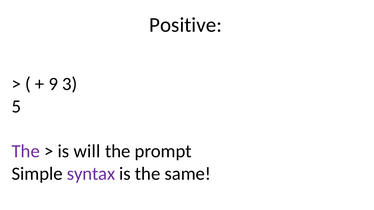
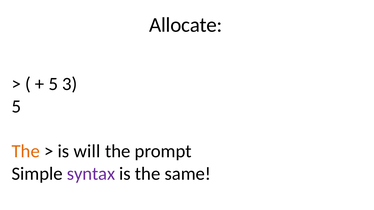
Positive: Positive -> Allocate
9 at (53, 84): 9 -> 5
The at (26, 151) colour: purple -> orange
